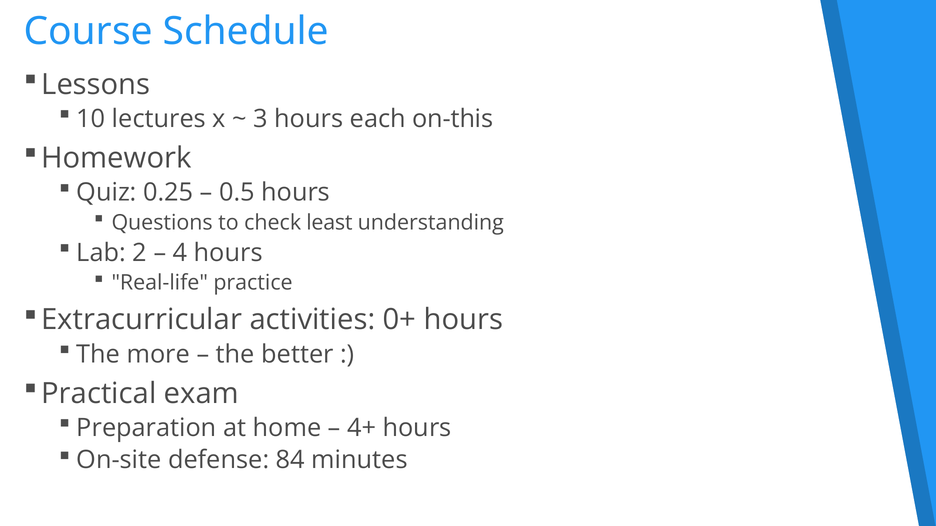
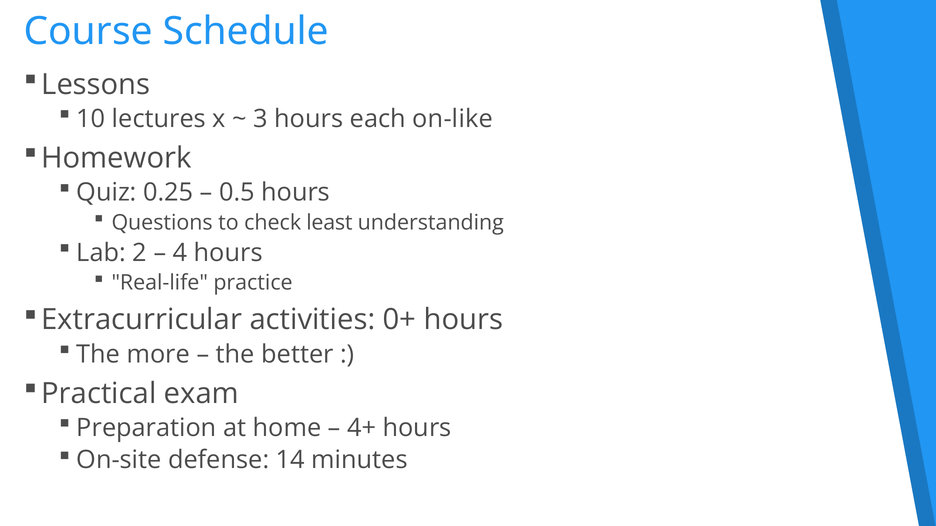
on-this: on-this -> on-like
84: 84 -> 14
